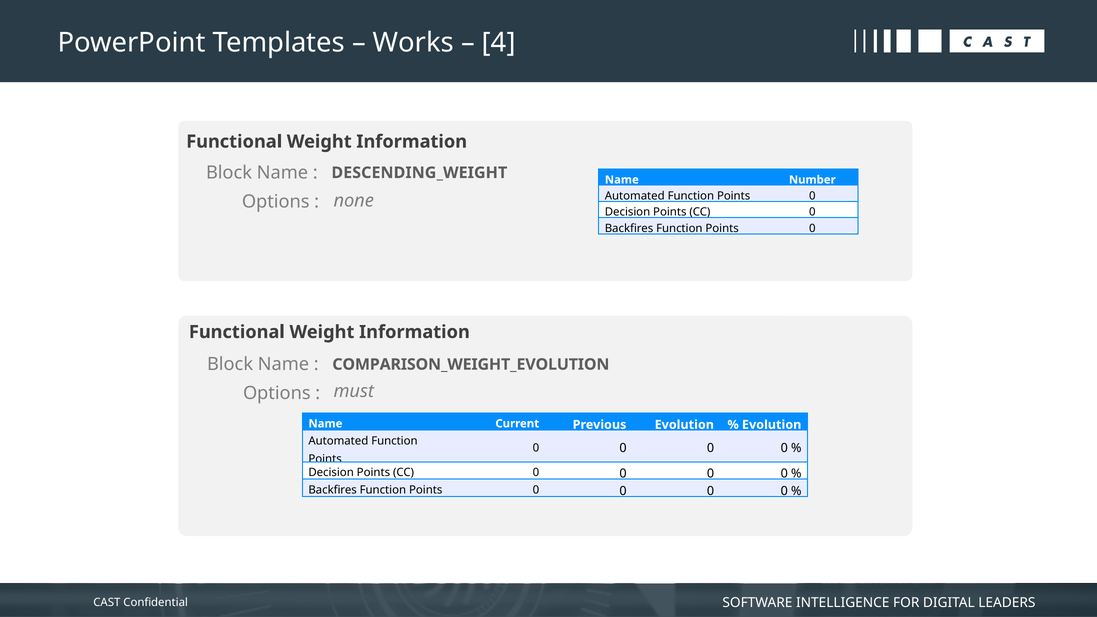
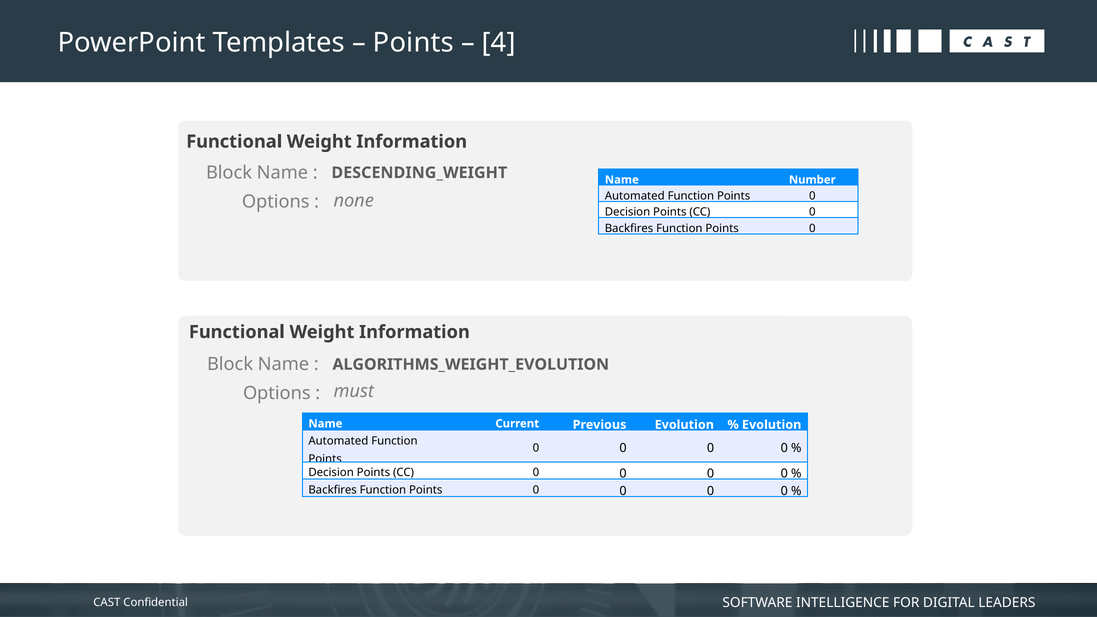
Works at (413, 43): Works -> Points
COMPARISON_WEIGHT_EVOLUTION: COMPARISON_WEIGHT_EVOLUTION -> ALGORITHMS_WEIGHT_EVOLUTION
